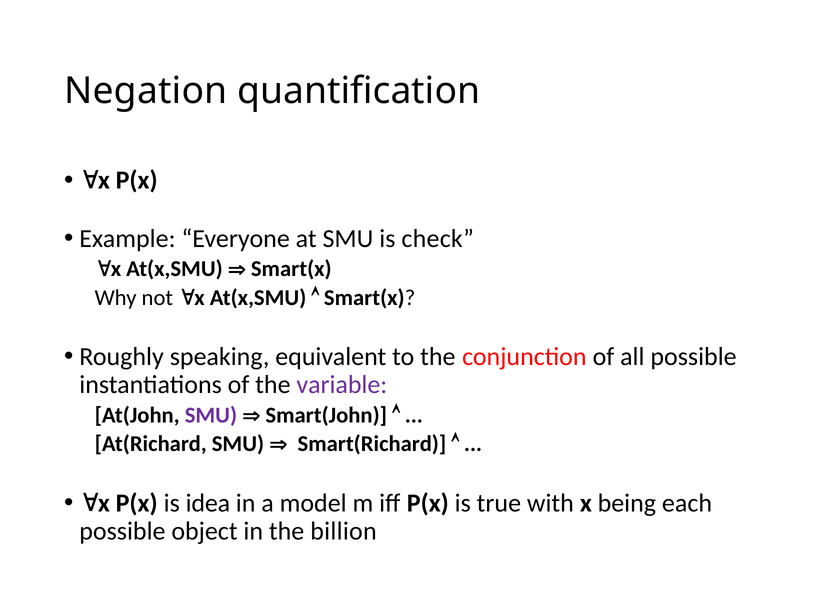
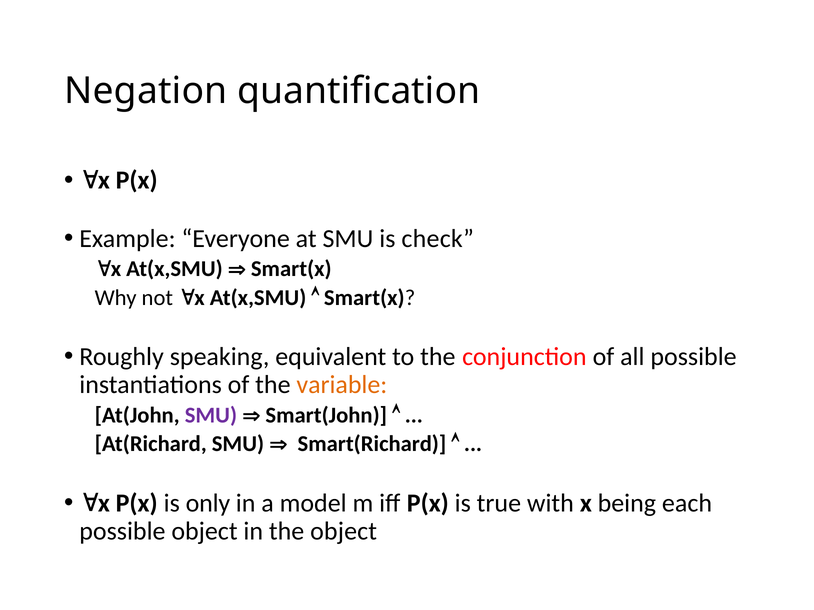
variable colour: purple -> orange
idea: idea -> only
the billion: billion -> object
